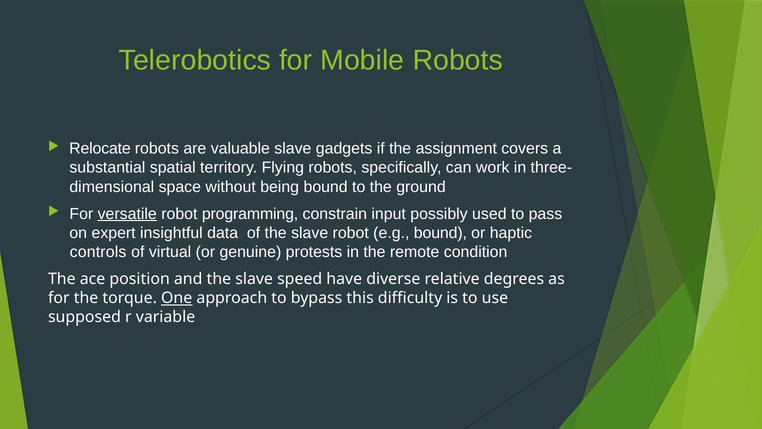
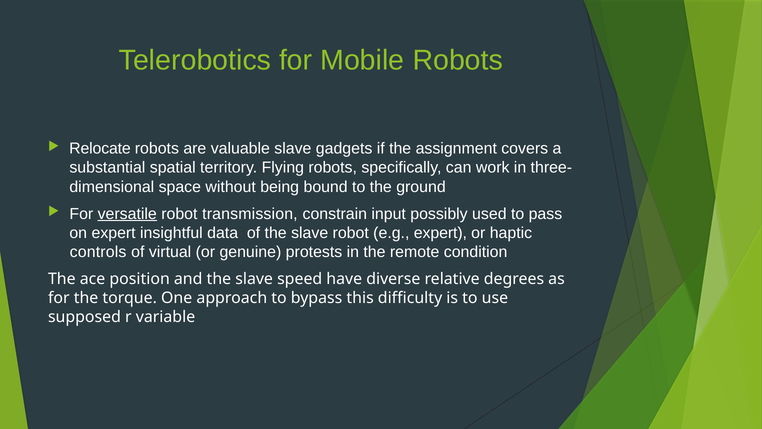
programming: programming -> transmission
e.g bound: bound -> expert
One underline: present -> none
